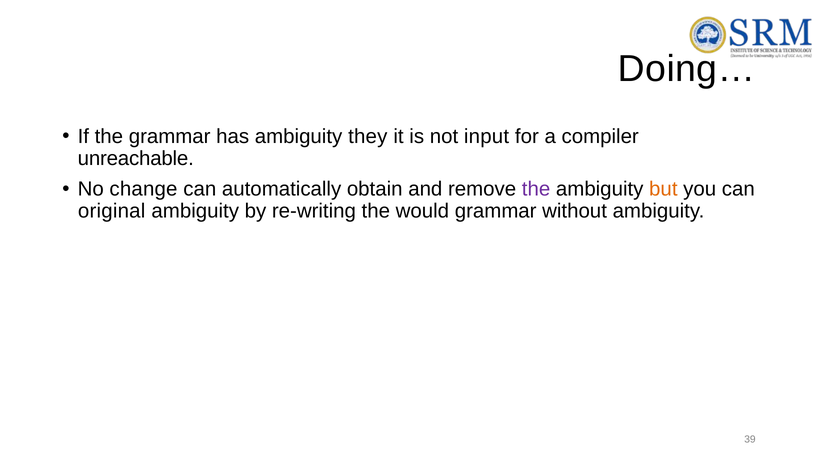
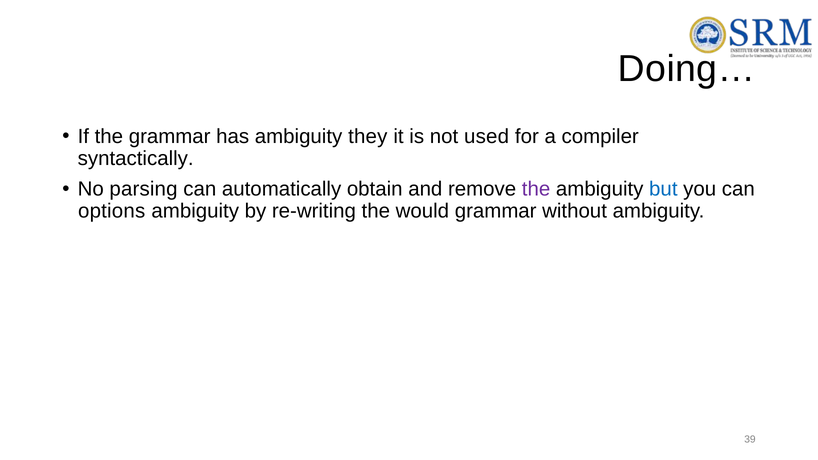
input: input -> used
unreachable: unreachable -> syntactically
change: change -> parsing
but colour: orange -> blue
original: original -> options
